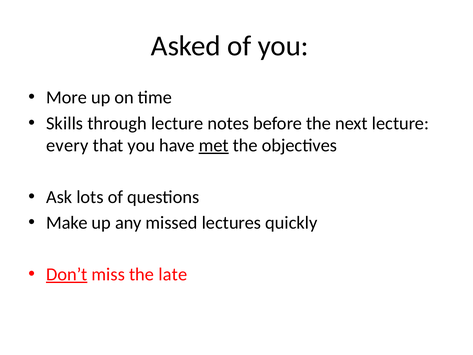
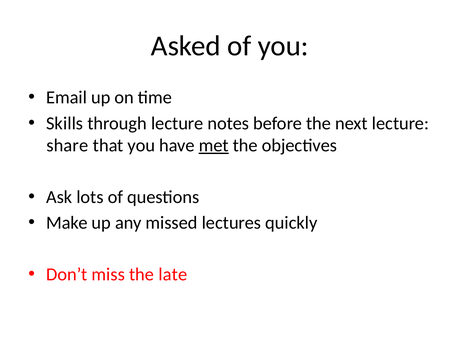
More: More -> Email
every: every -> share
Don’t underline: present -> none
